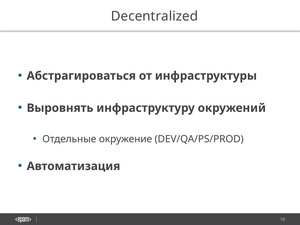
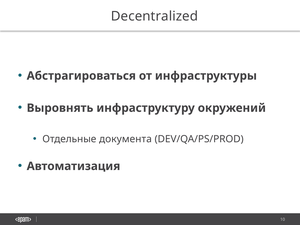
окружение: окружение -> документа
